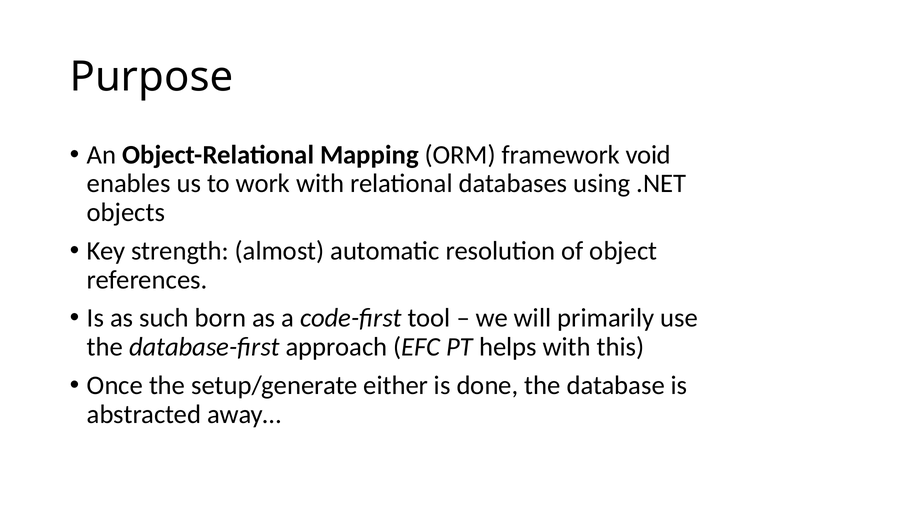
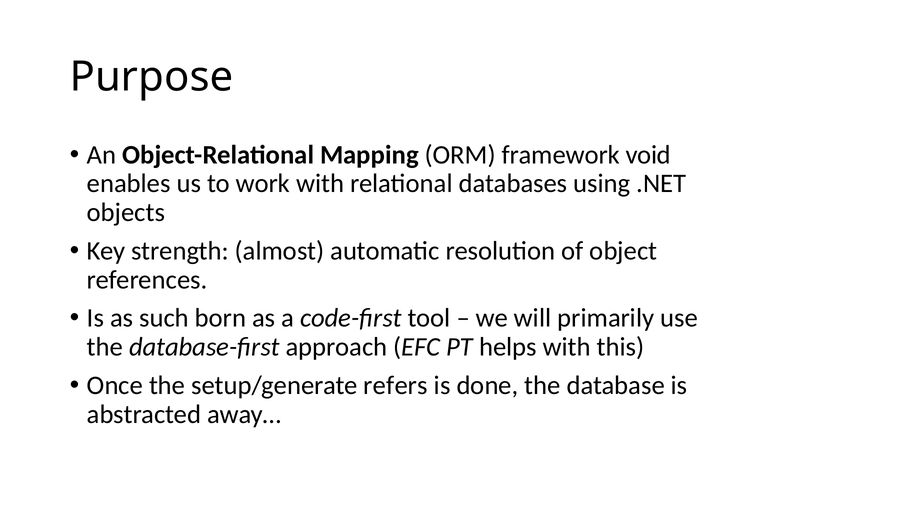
either: either -> refers
